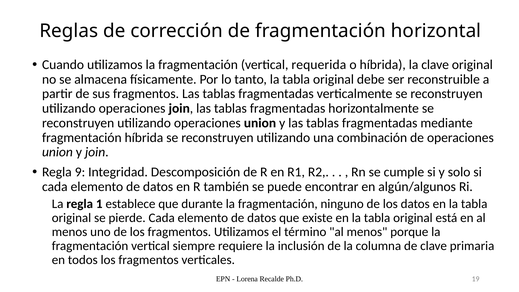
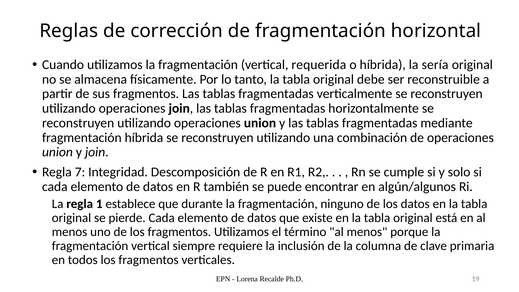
la clave: clave -> sería
9: 9 -> 7
